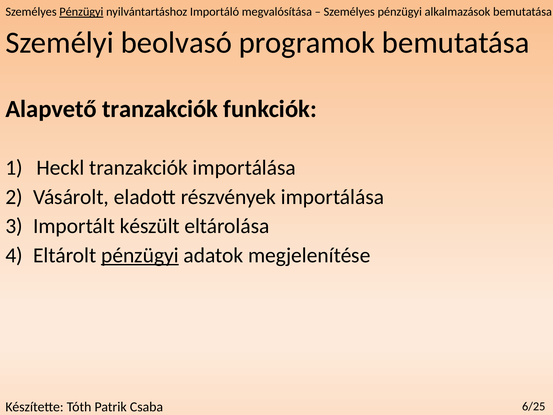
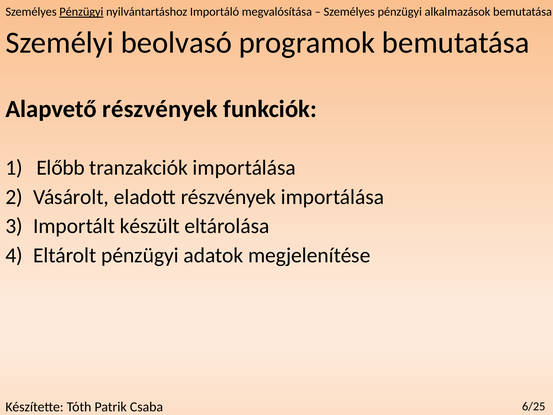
Alapvető tranzakciók: tranzakciók -> részvények
Heckl: Heckl -> Előbb
pénzügyi at (140, 255) underline: present -> none
